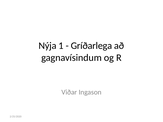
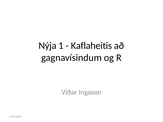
Gríðarlega: Gríðarlega -> Kaflaheitis
